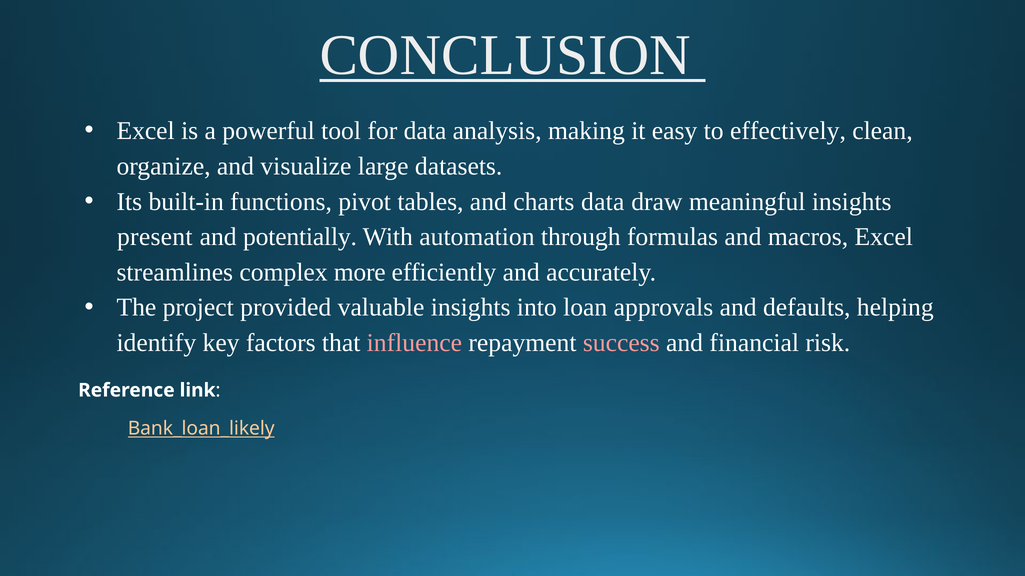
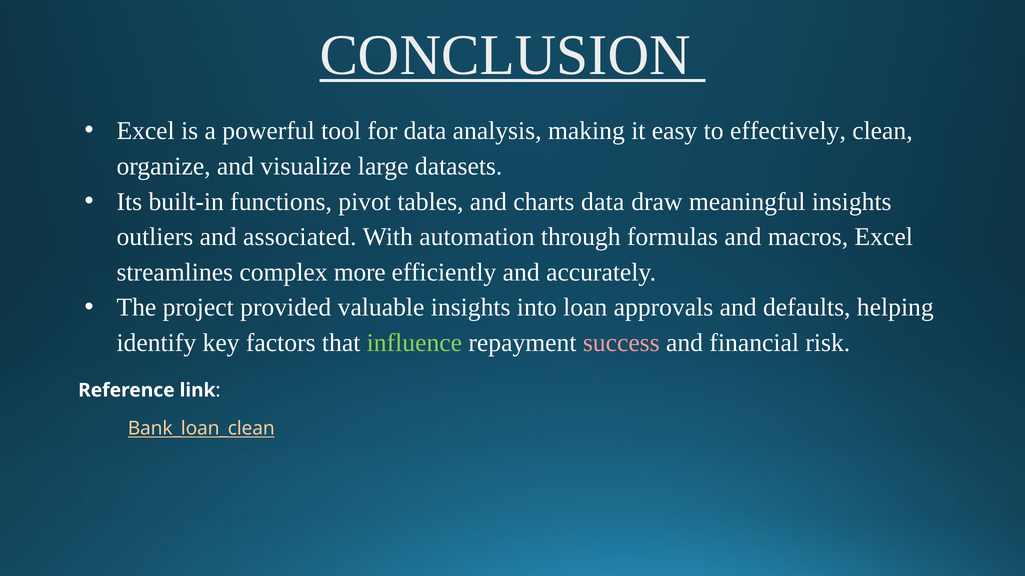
present: present -> outliers
potentially: potentially -> associated
influence colour: pink -> light green
Bank_loan_likely: Bank_loan_likely -> Bank_loan_clean
